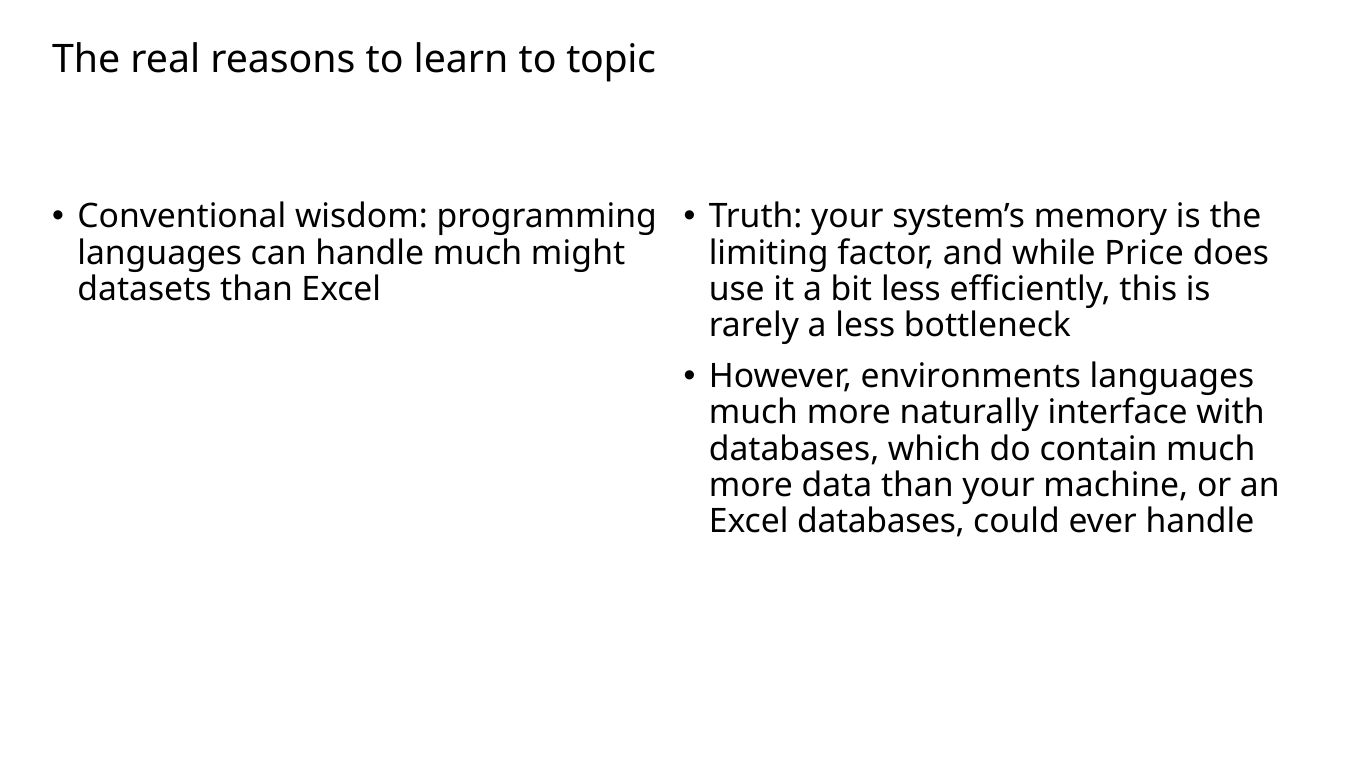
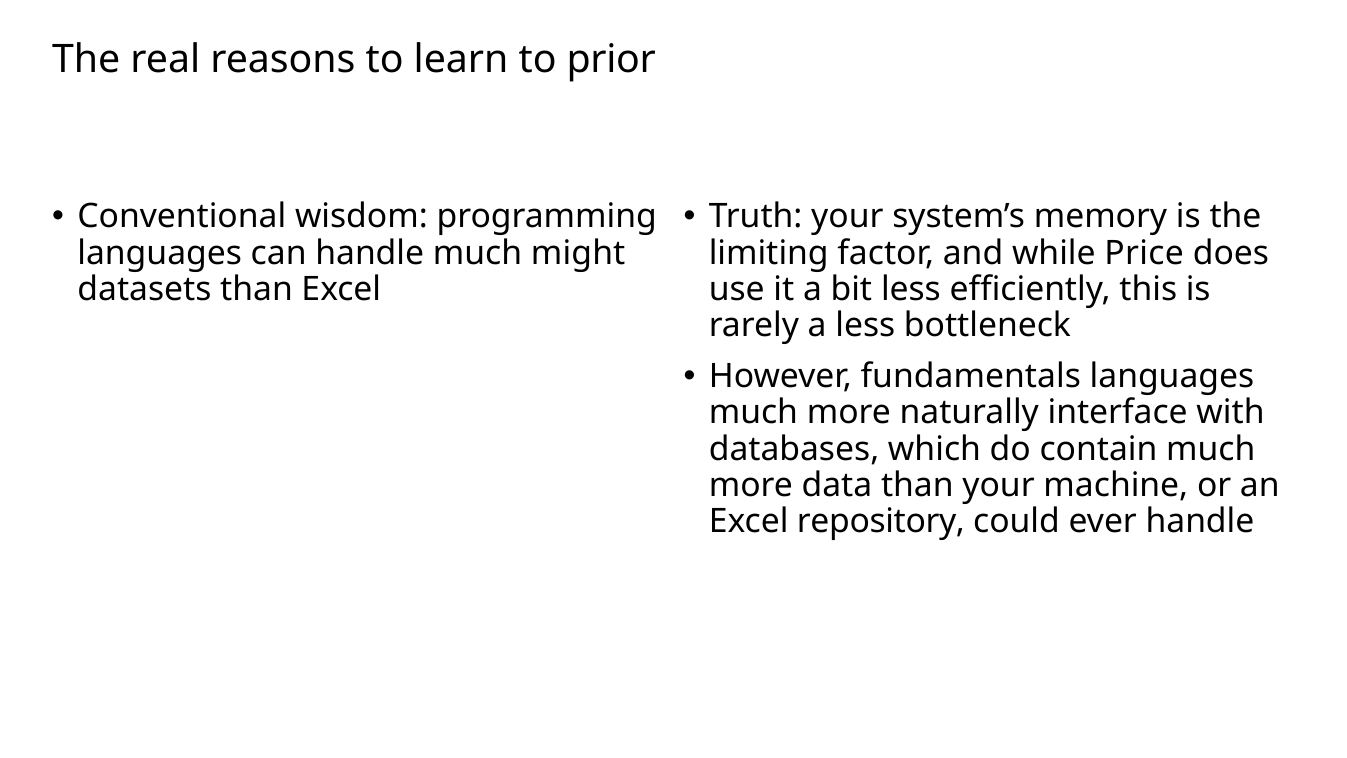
topic: topic -> prior
environments: environments -> fundamentals
Excel databases: databases -> repository
